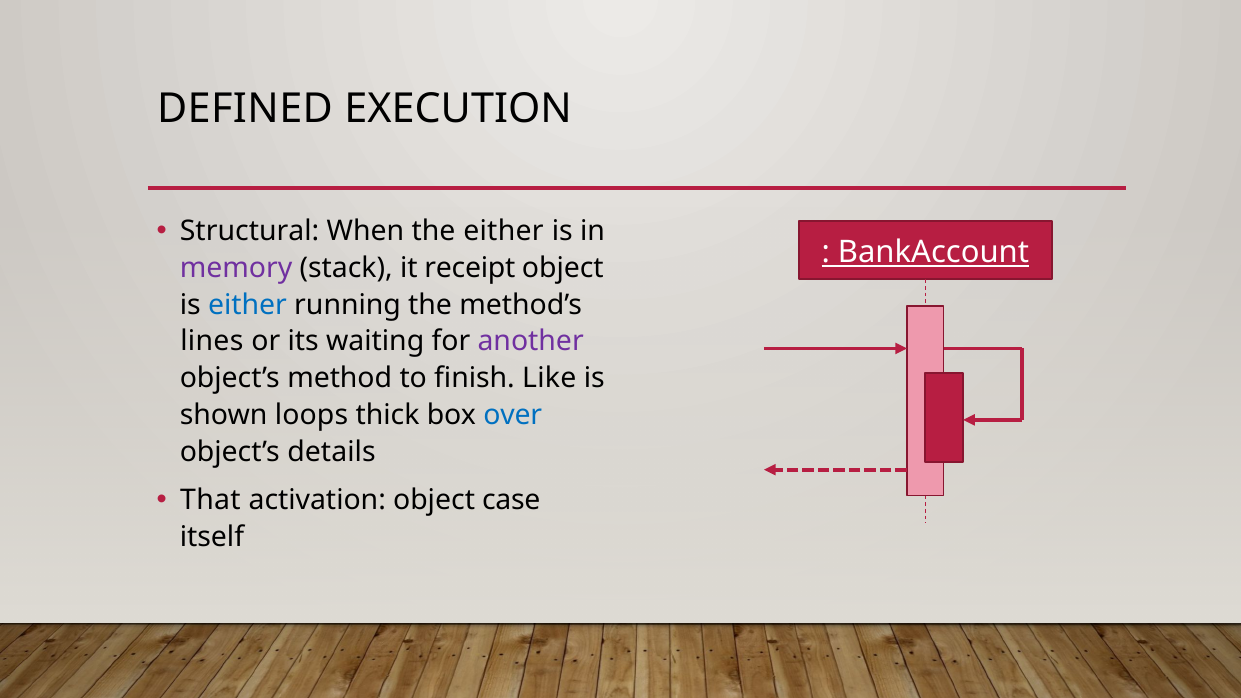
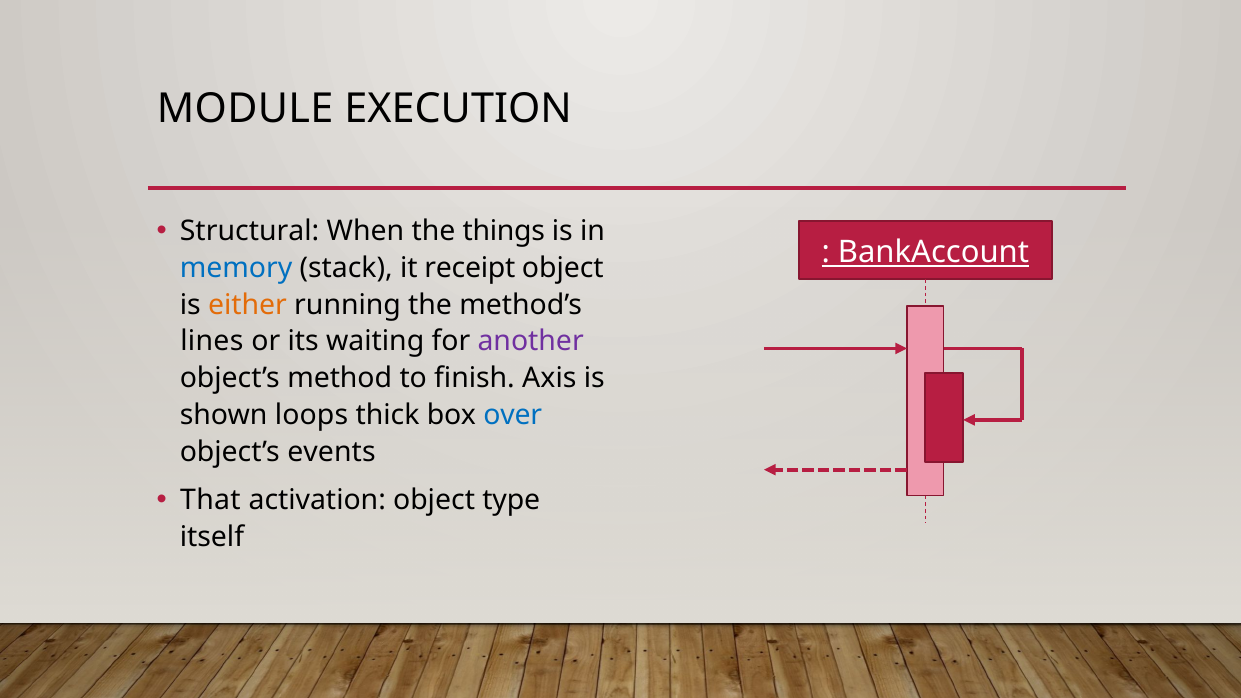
DEFINED: DEFINED -> MODULE
the either: either -> things
memory colour: purple -> blue
either at (248, 305) colour: blue -> orange
Like: Like -> Axis
details: details -> events
case: case -> type
